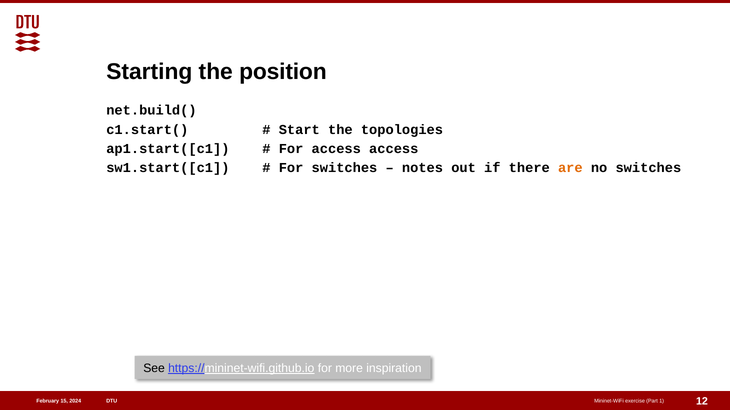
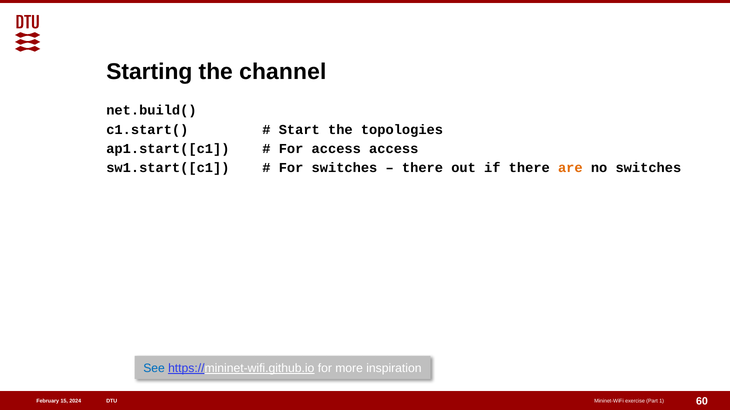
position: position -> channel
notes at (423, 168): notes -> there
See colour: black -> blue
12: 12 -> 60
